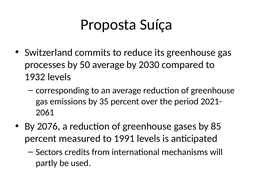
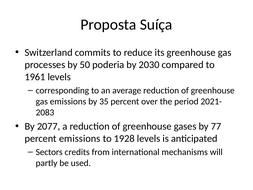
50 average: average -> poderia
1932: 1932 -> 1961
2061: 2061 -> 2083
2076: 2076 -> 2077
85: 85 -> 77
percent measured: measured -> emissions
1991: 1991 -> 1928
